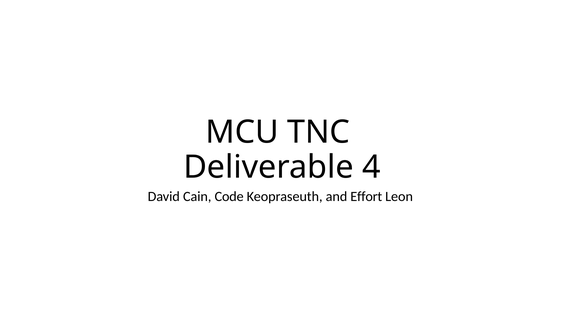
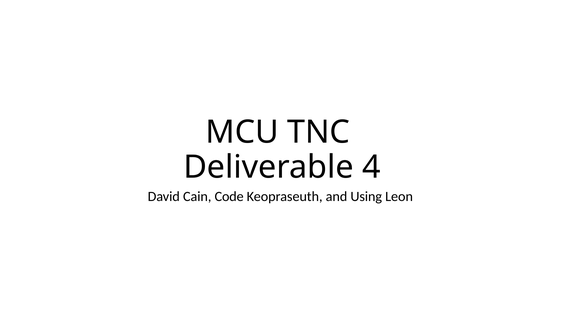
Effort: Effort -> Using
